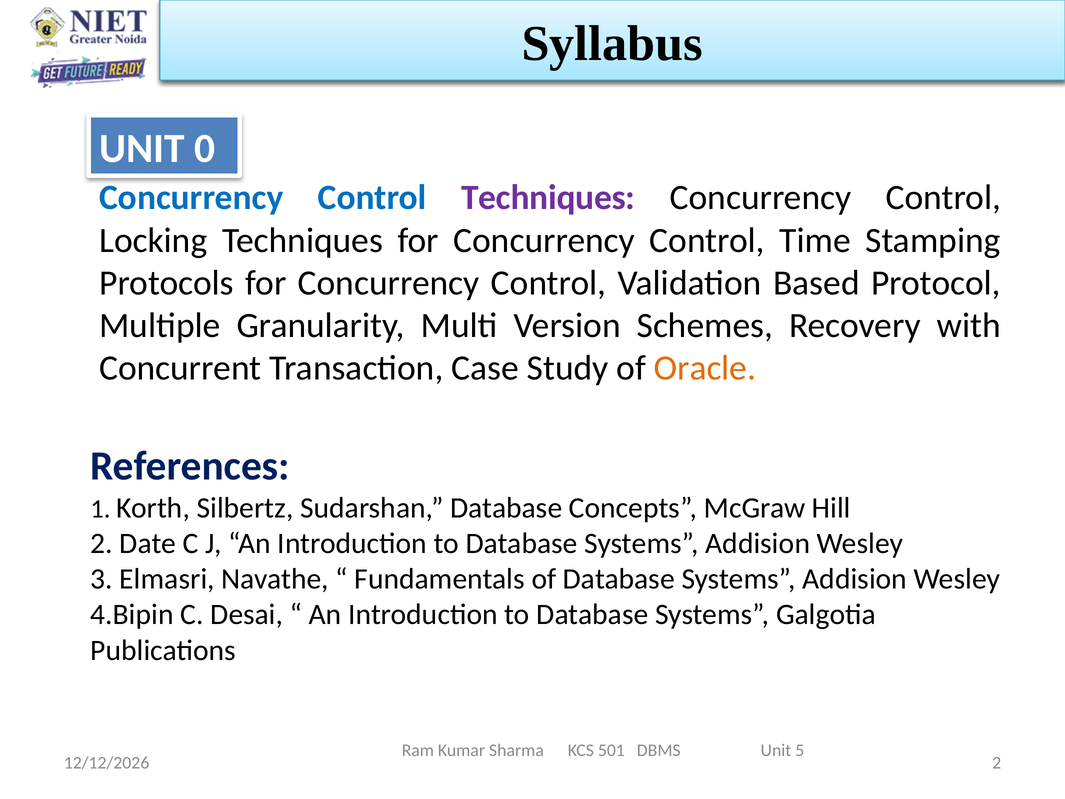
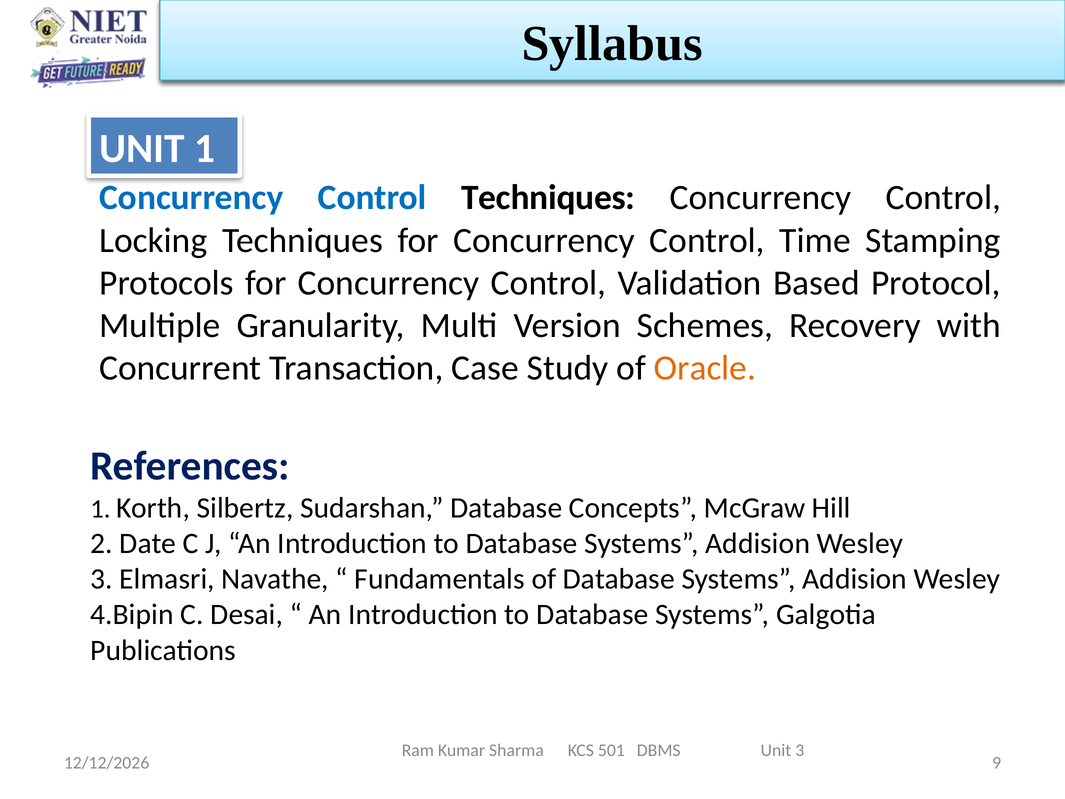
UNIT 0: 0 -> 1
Techniques at (548, 198) colour: purple -> black
Unit 5: 5 -> 3
2 at (997, 763): 2 -> 9
